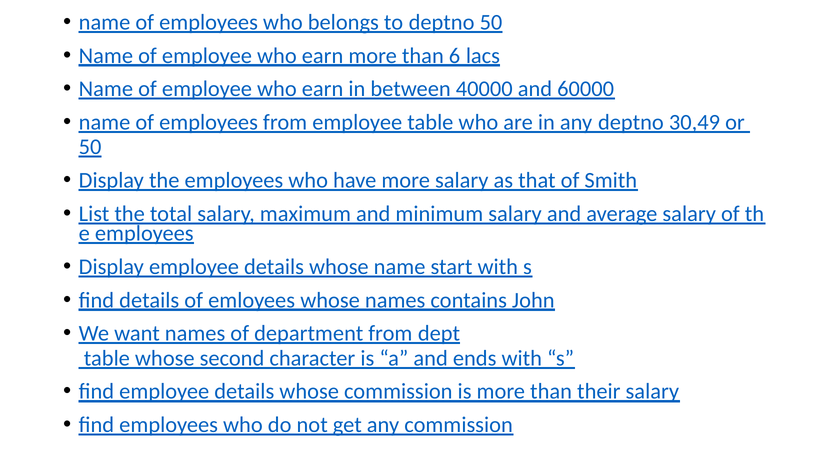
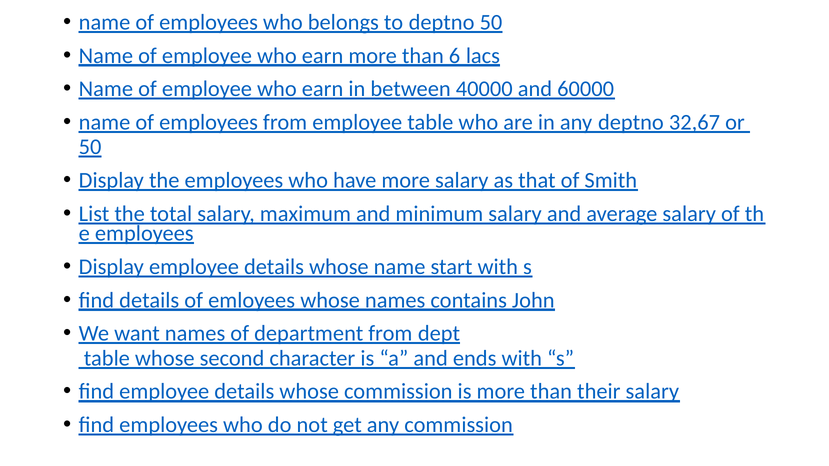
30,49: 30,49 -> 32,67
